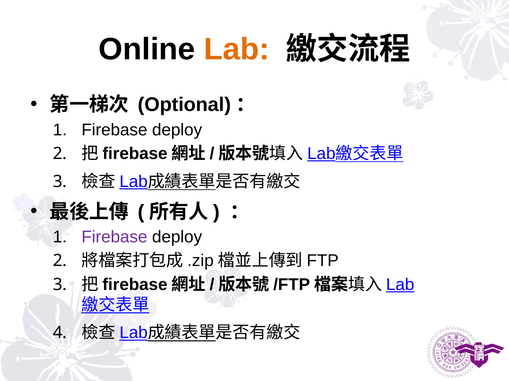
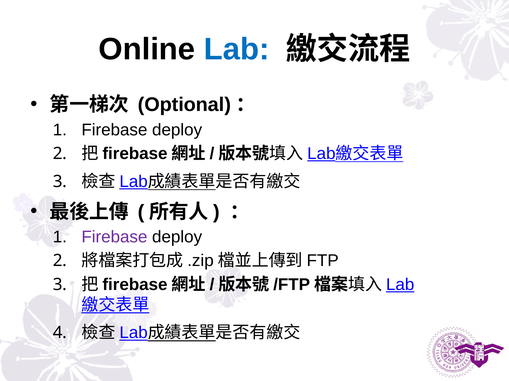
Lab colour: orange -> blue
